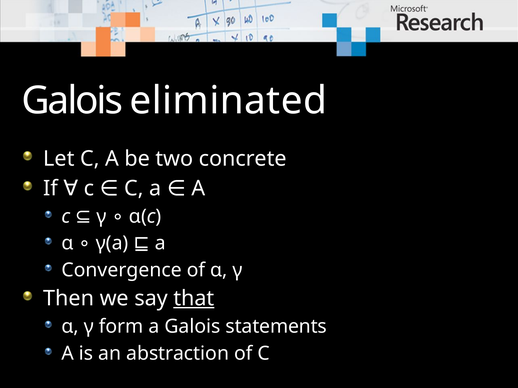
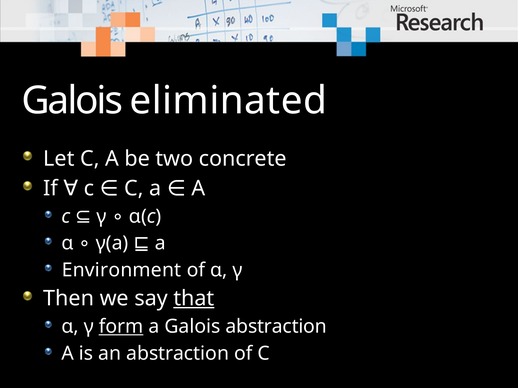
Convergence: Convergence -> Environment
form underline: none -> present
Galois statements: statements -> abstraction
